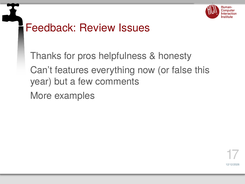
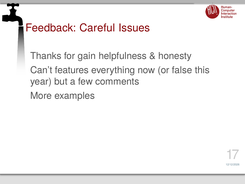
Review: Review -> Careful
pros: pros -> gain
